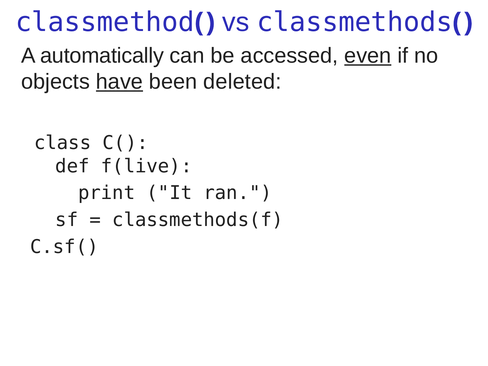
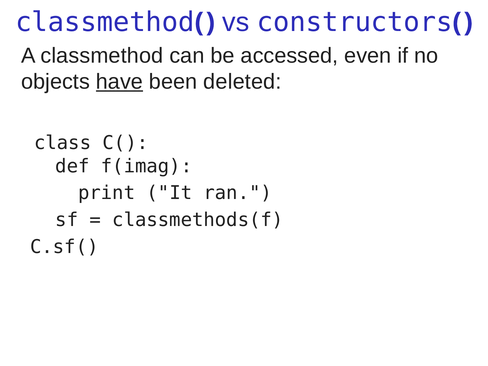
classmethods: classmethods -> constructors
A automatically: automatically -> classmethod
even underline: present -> none
f(live: f(live -> f(imag
